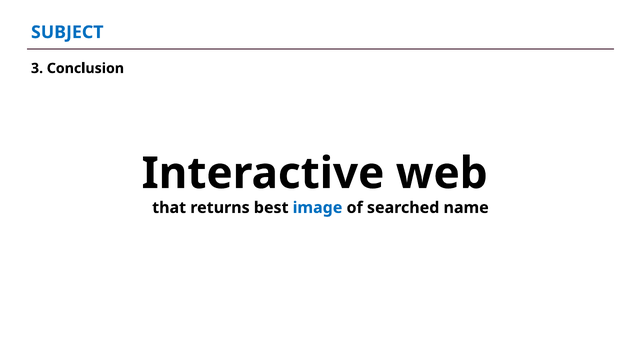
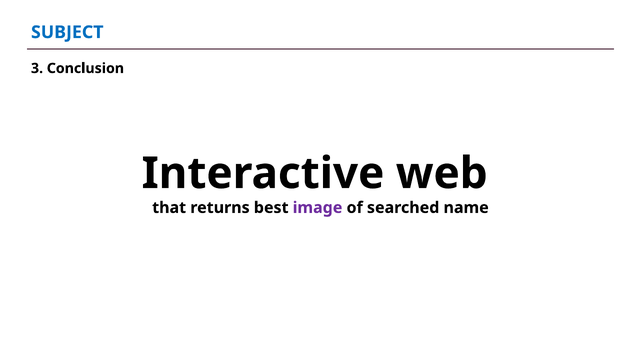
image colour: blue -> purple
